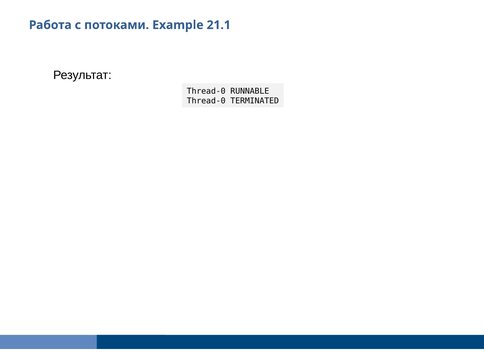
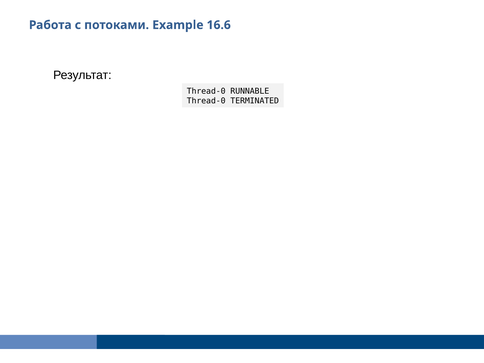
21.1: 21.1 -> 16.6
